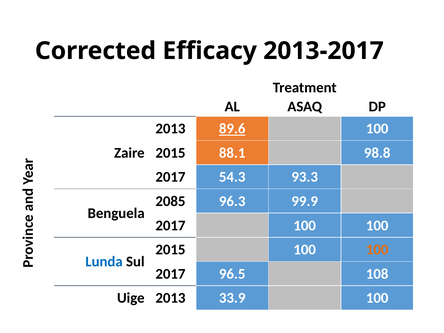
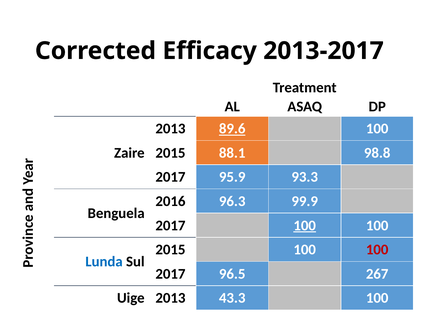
54.3: 54.3 -> 95.9
2085: 2085 -> 2016
100 at (305, 225) underline: none -> present
100 at (377, 250) colour: orange -> red
108: 108 -> 267
33.9: 33.9 -> 43.3
